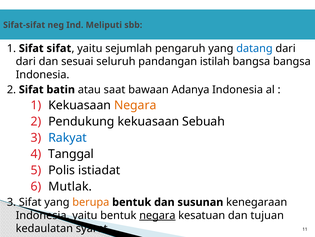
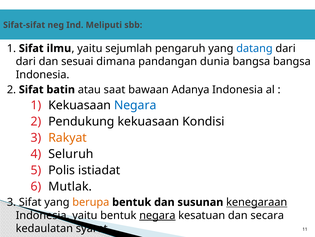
Sifat sifat: sifat -> ilmu
seluruh: seluruh -> dimana
istilah: istilah -> dunia
Negara at (135, 105) colour: orange -> blue
Sebuah: Sebuah -> Kondisi
Rakyat colour: blue -> orange
Tanggal: Tanggal -> Seluruh
kenegaraan underline: none -> present
tujuan: tujuan -> secara
